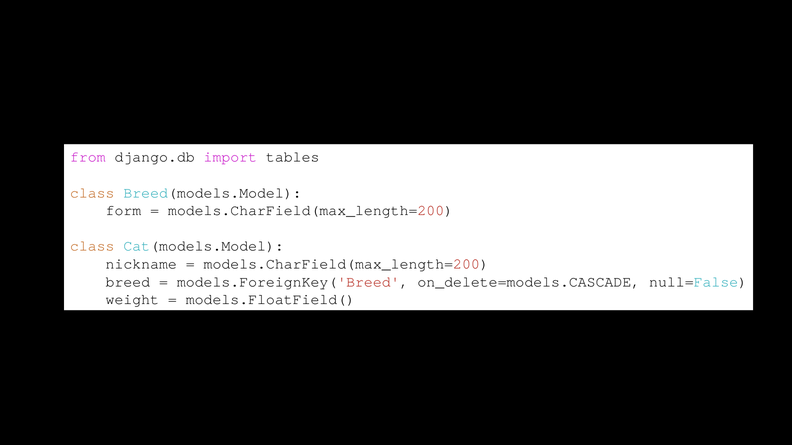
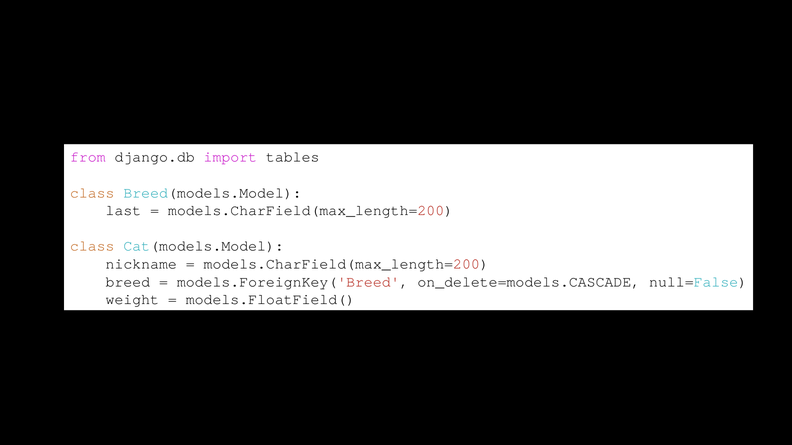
form: form -> last
